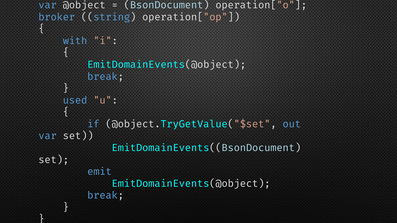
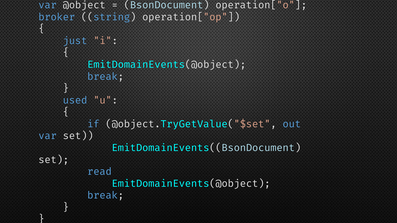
with: with -> just
emit: emit -> read
